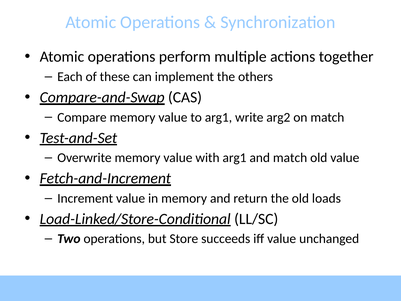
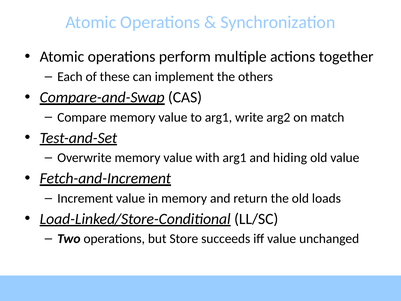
and match: match -> hiding
